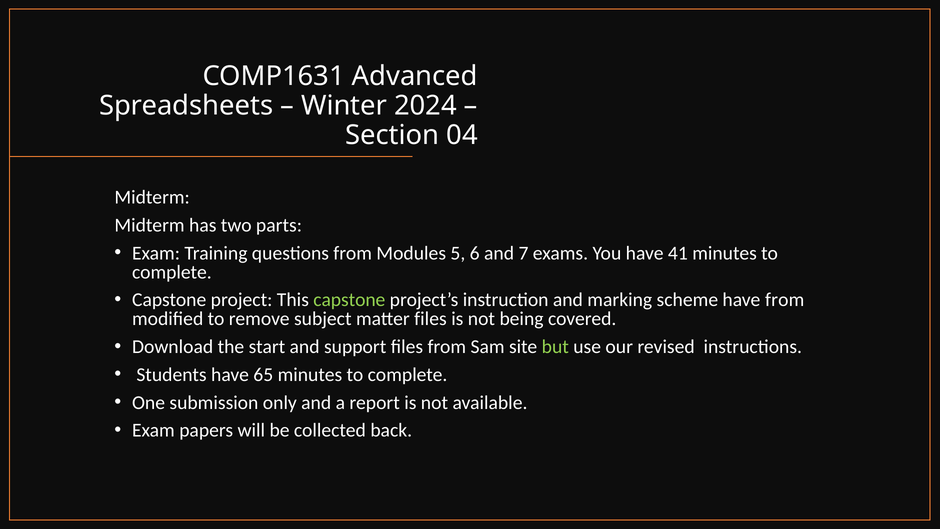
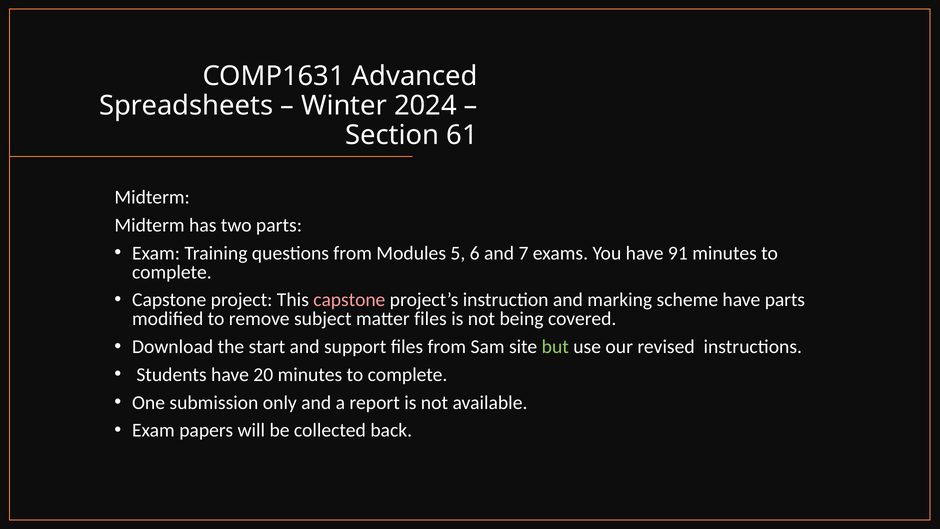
04: 04 -> 61
41: 41 -> 91
capstone at (349, 300) colour: light green -> pink
have from: from -> parts
65: 65 -> 20
